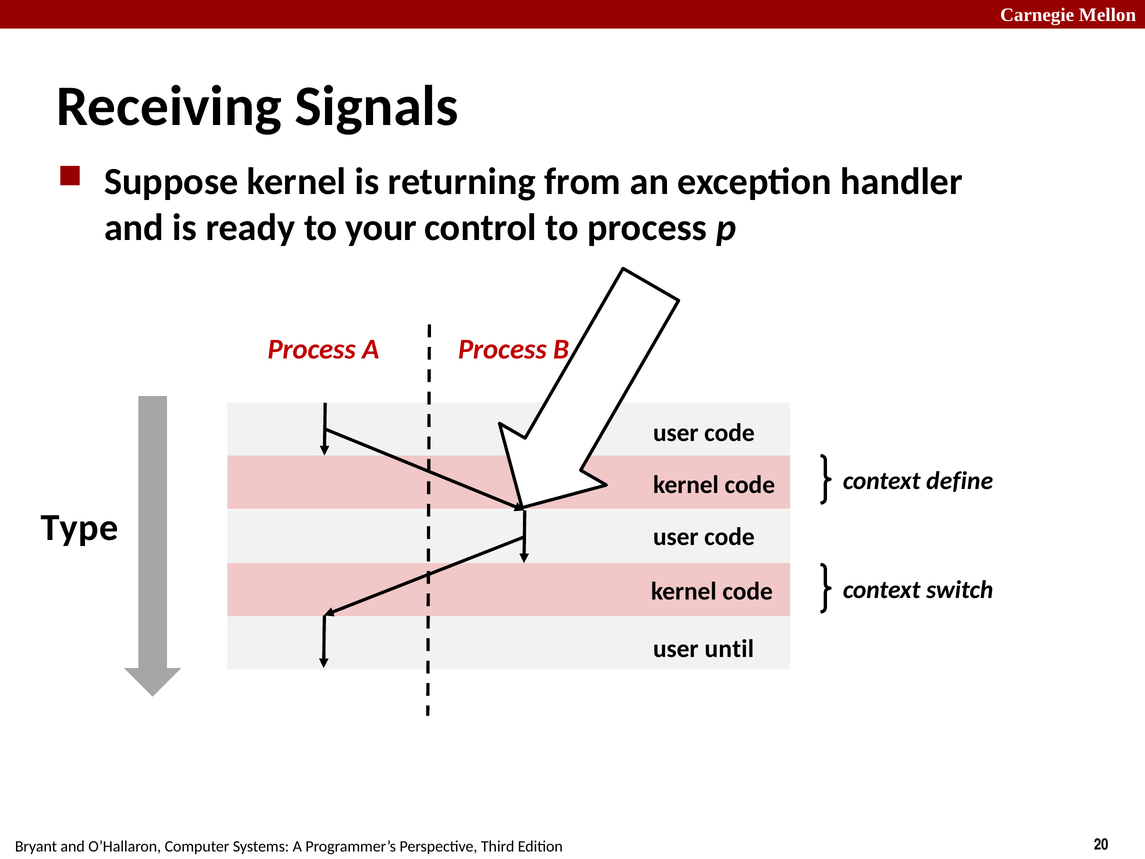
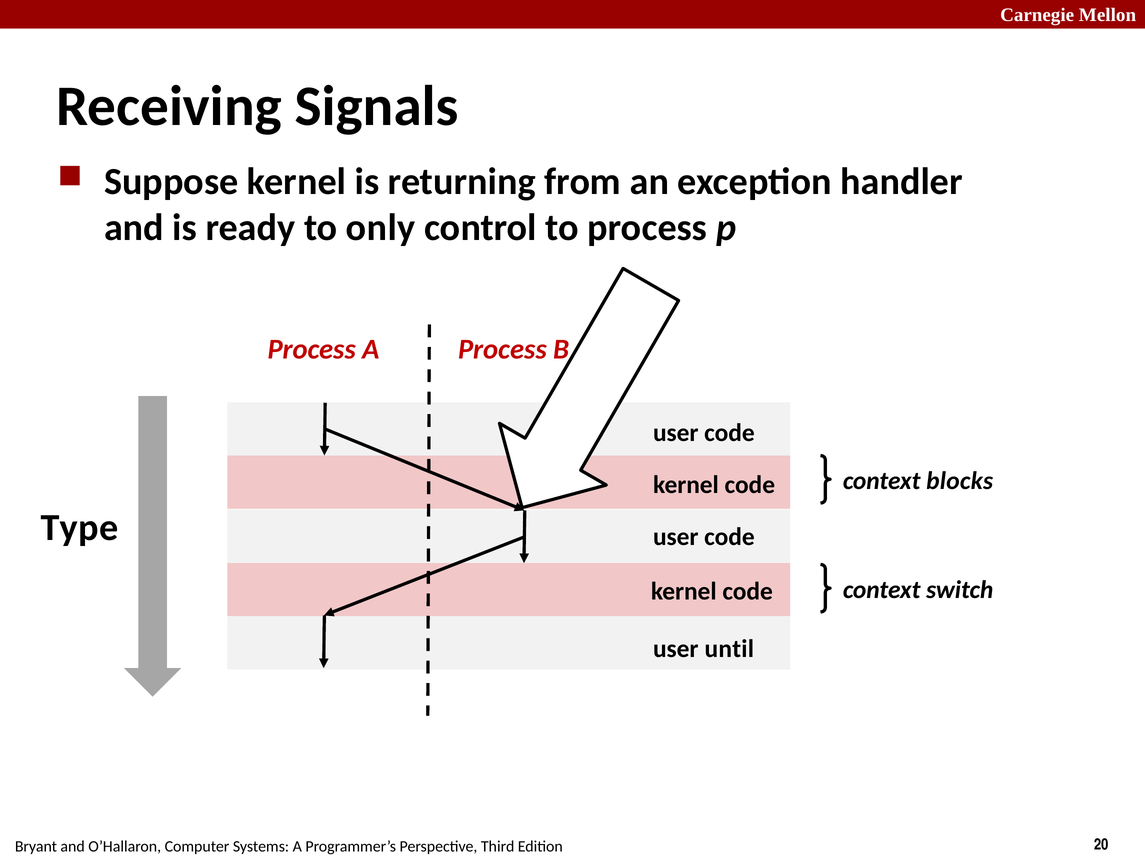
your: your -> only
define: define -> blocks
